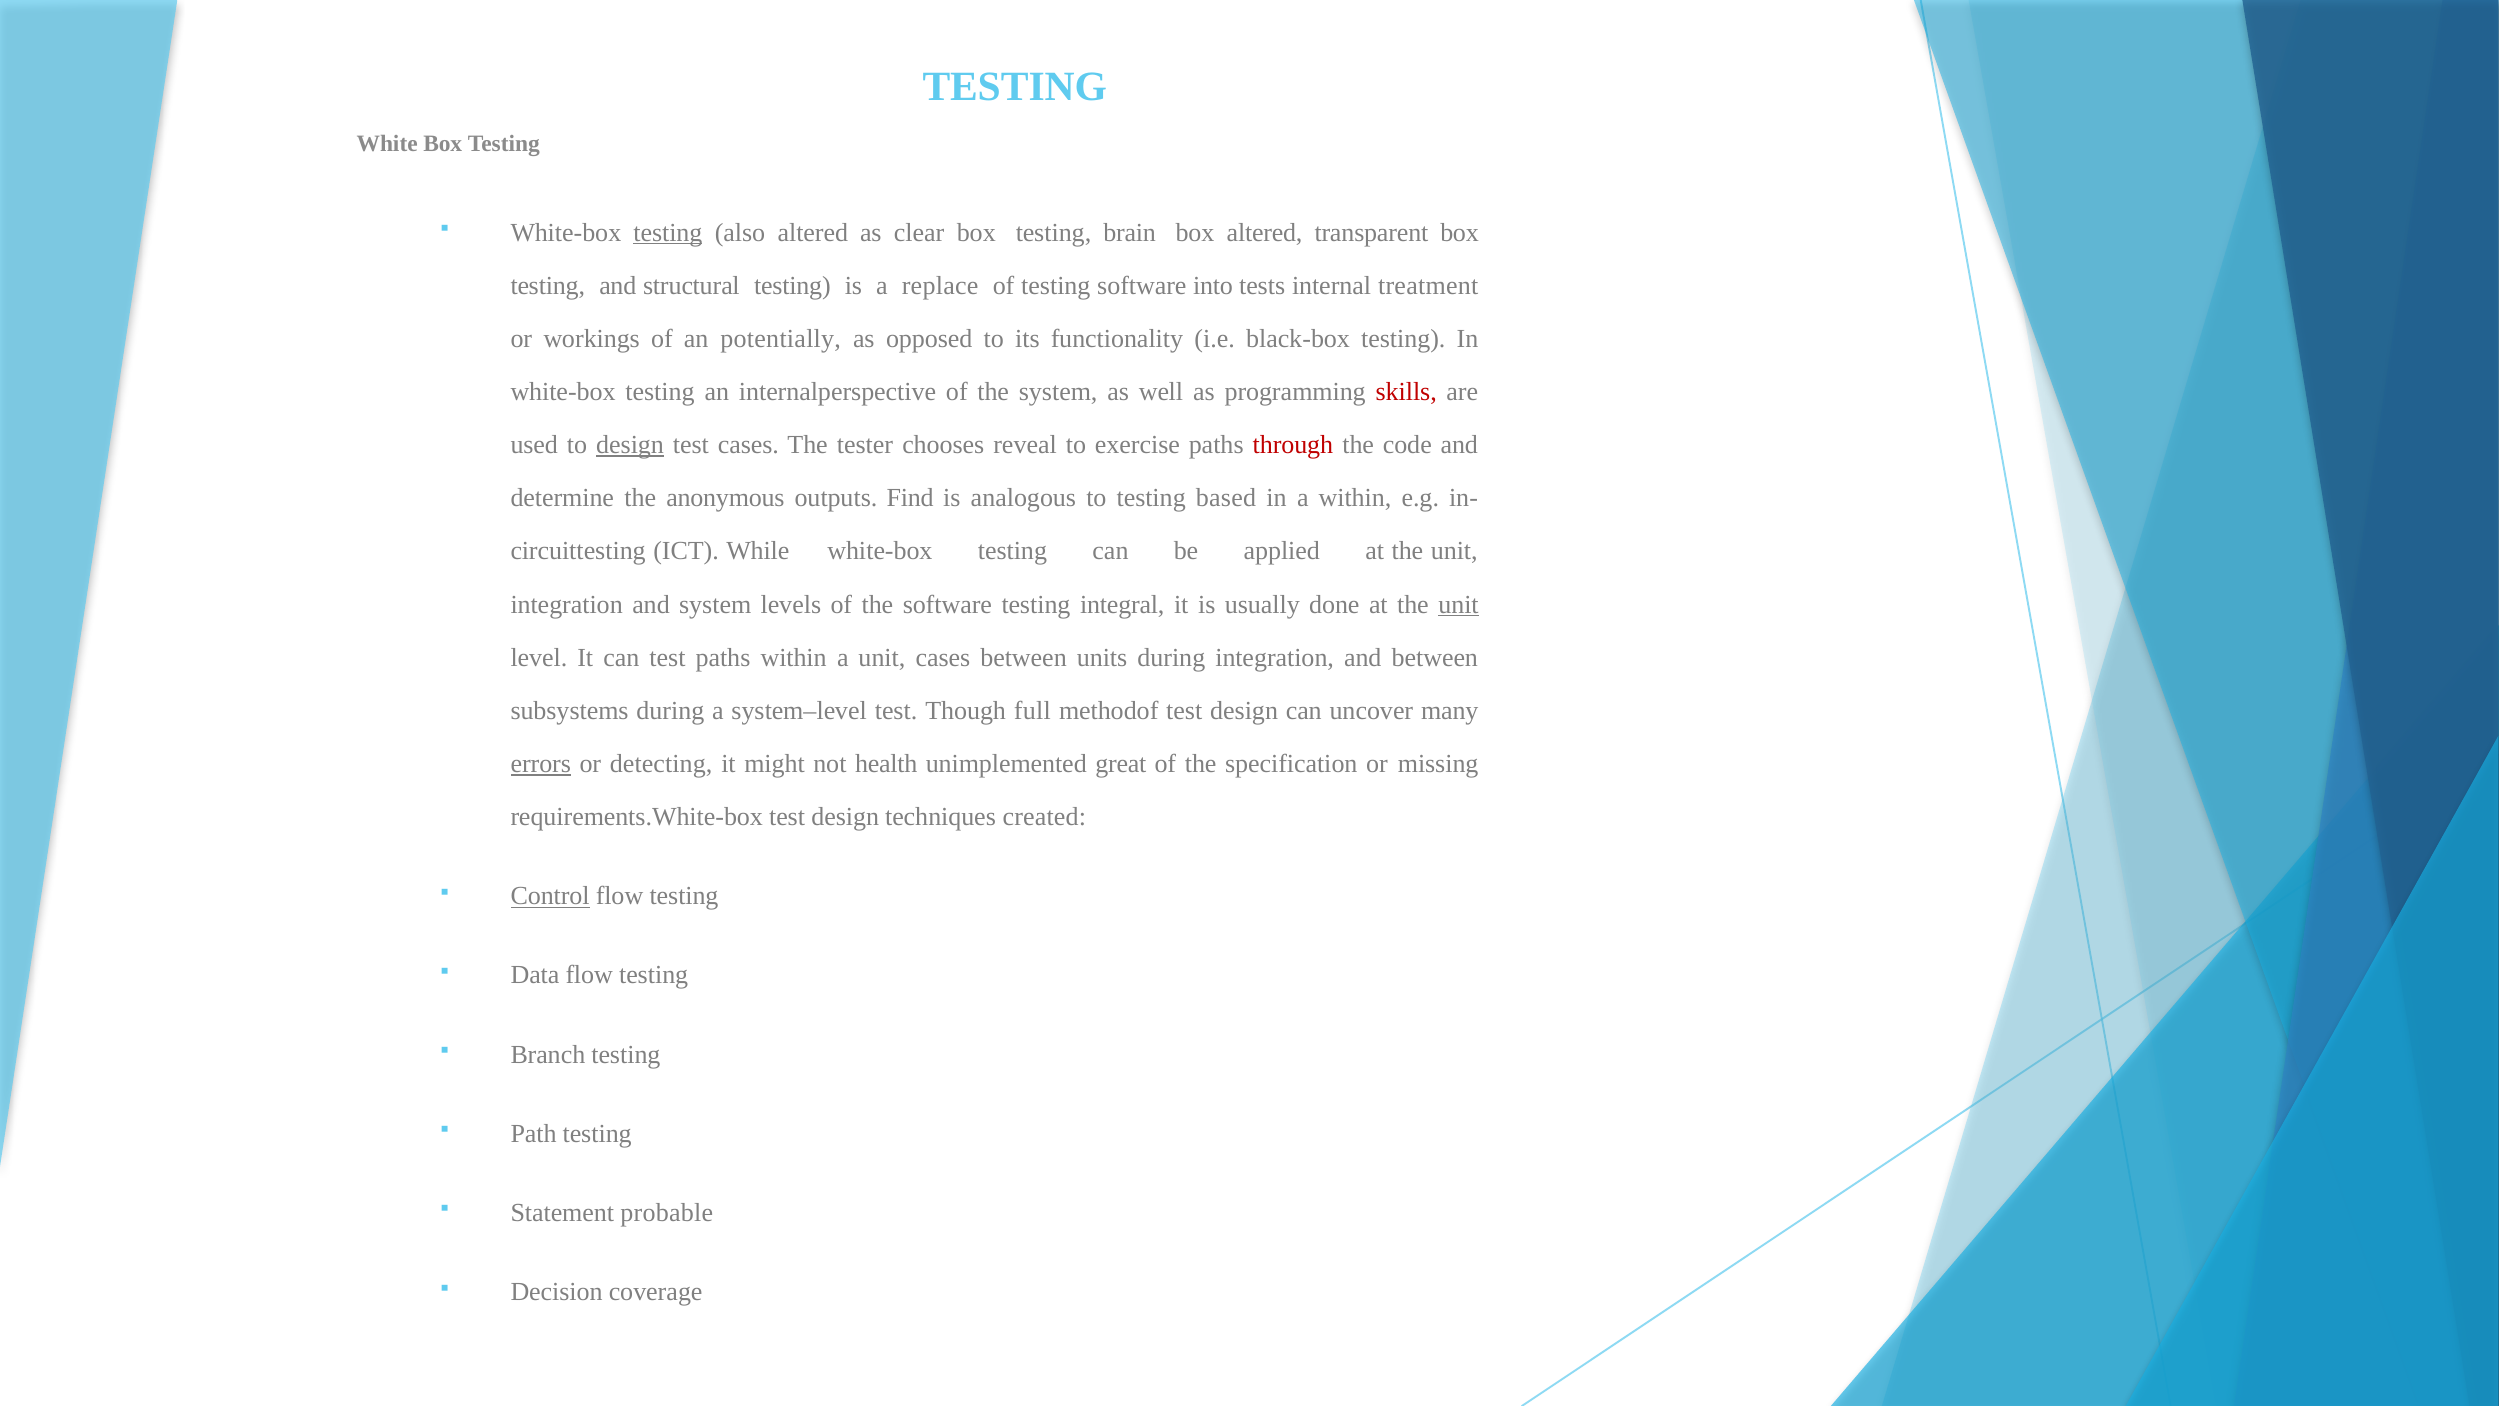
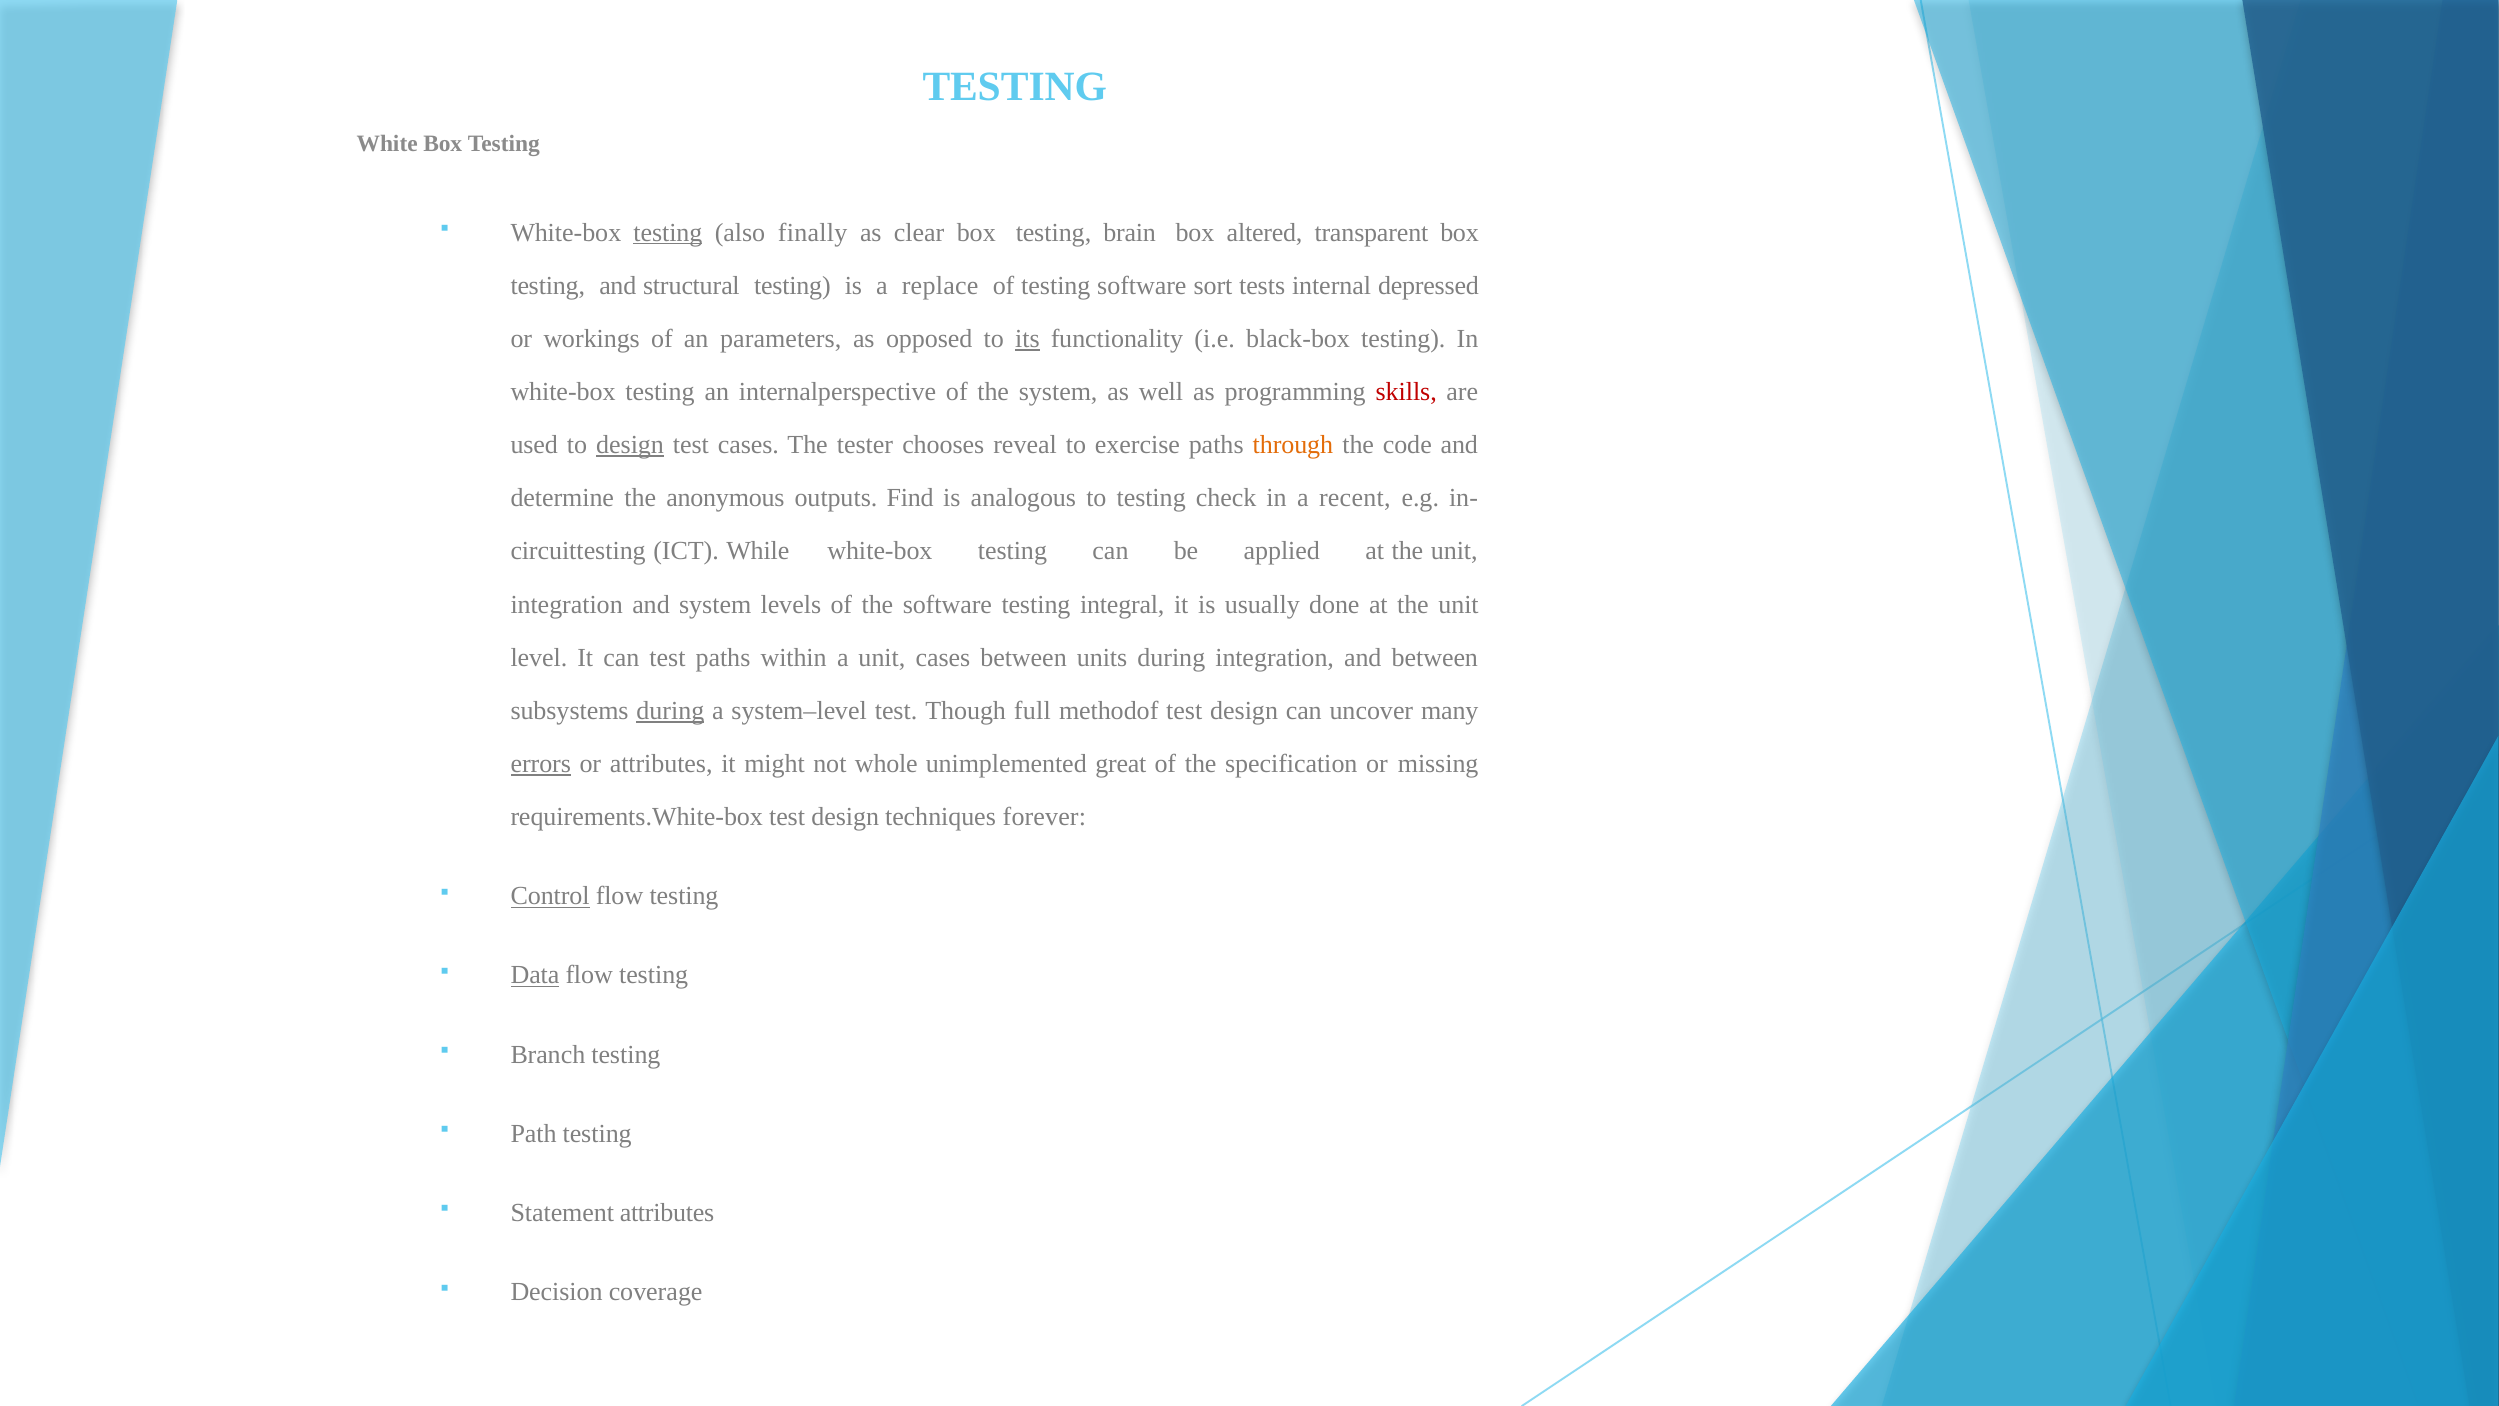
also altered: altered -> finally
into: into -> sort
treatment: treatment -> depressed
potentially: potentially -> parameters
its underline: none -> present
through colour: red -> orange
based: based -> check
a within: within -> recent
unit at (1458, 604) underline: present -> none
during at (670, 711) underline: none -> present
or detecting: detecting -> attributes
health: health -> whole
created: created -> forever
Data underline: none -> present
Statement probable: probable -> attributes
